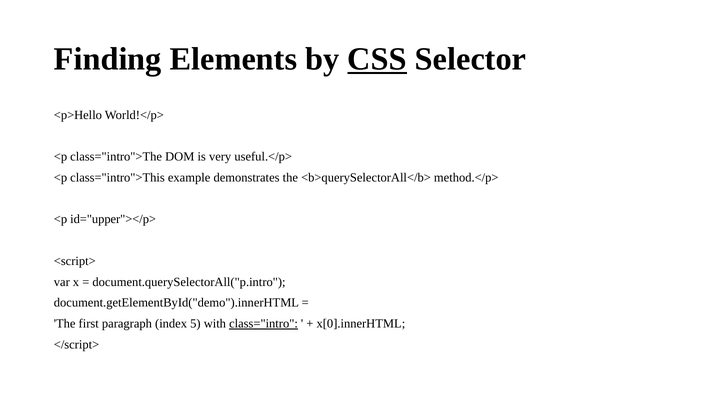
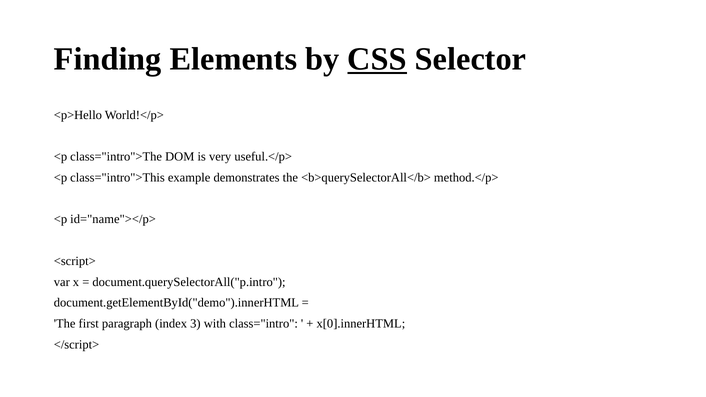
id="upper"></p>: id="upper"></p> -> id="name"></p>
5: 5 -> 3
class="intro underline: present -> none
